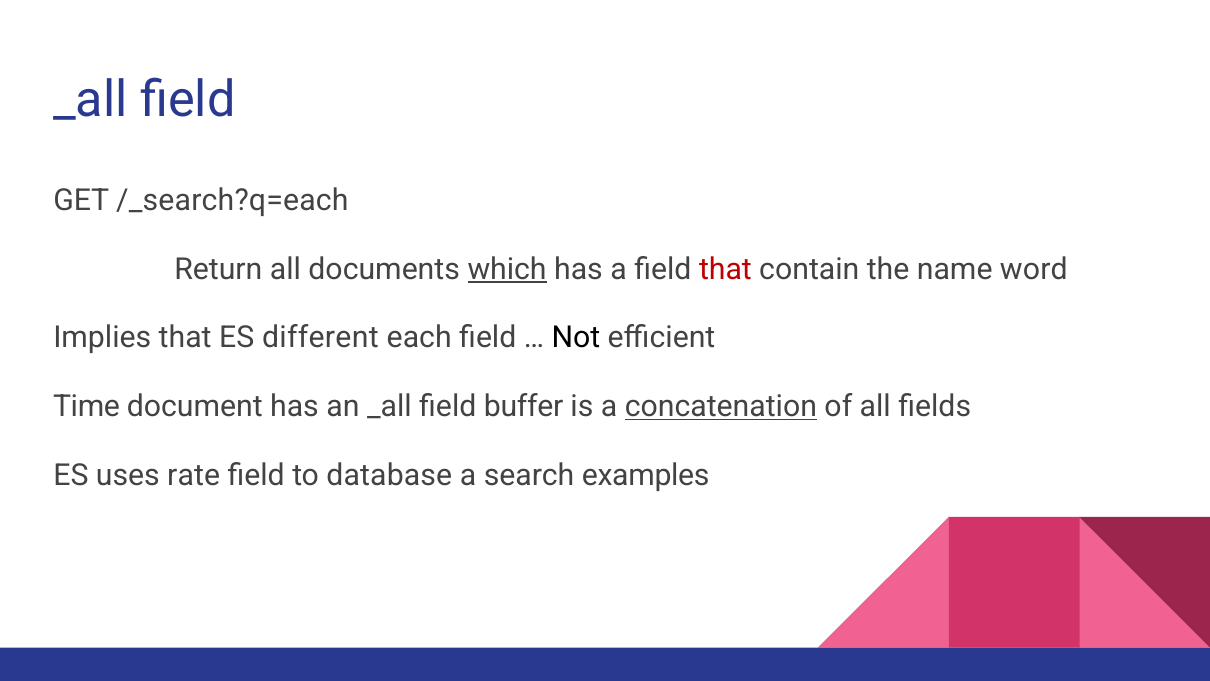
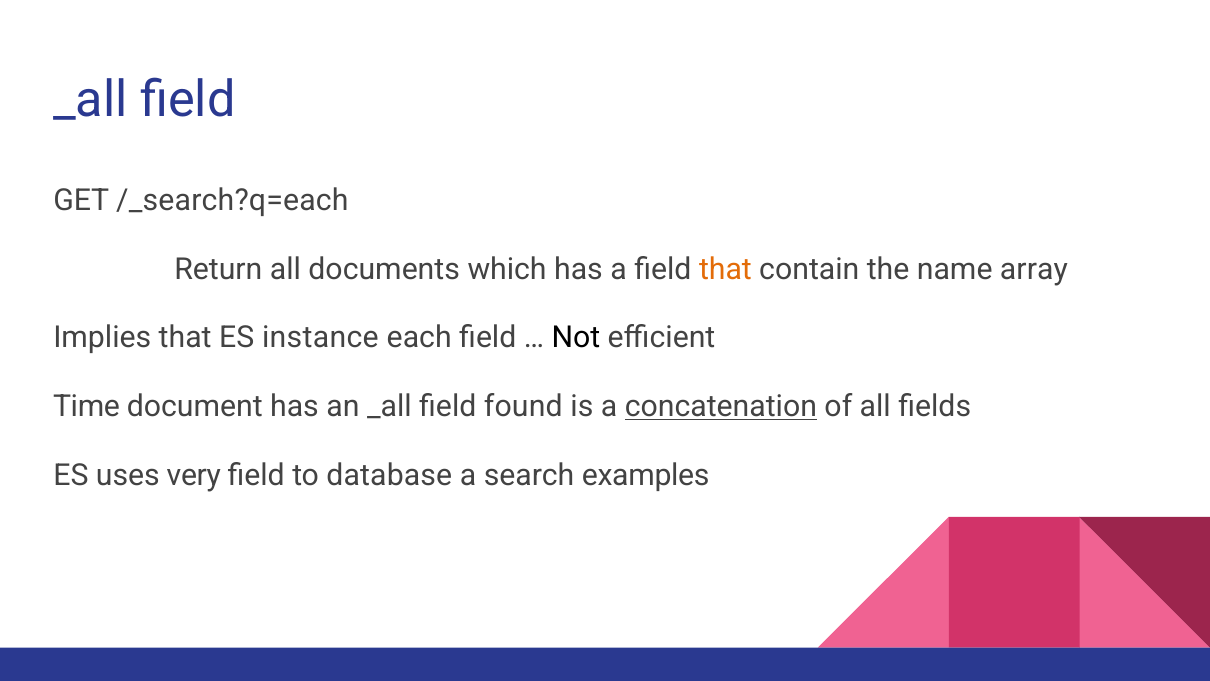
which underline: present -> none
that at (725, 269) colour: red -> orange
word: word -> array
different: different -> instance
buffer: buffer -> found
rate: rate -> very
